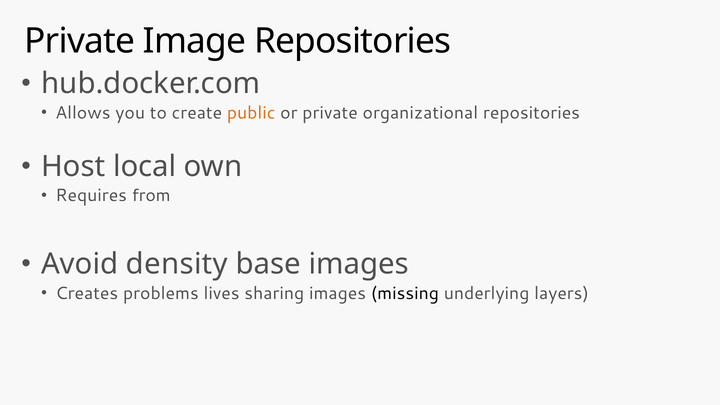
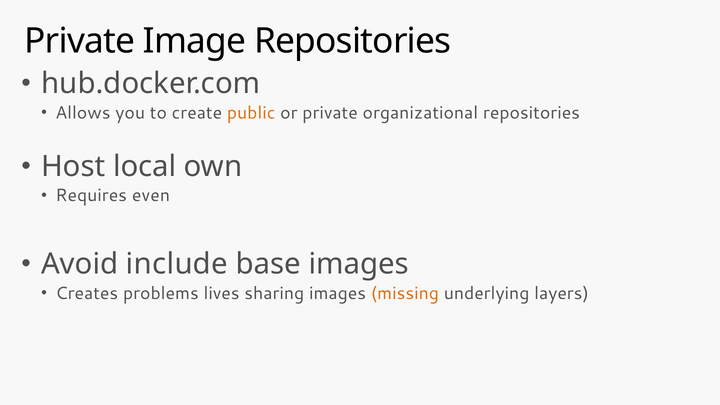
from: from -> even
density: density -> include
missing colour: black -> orange
